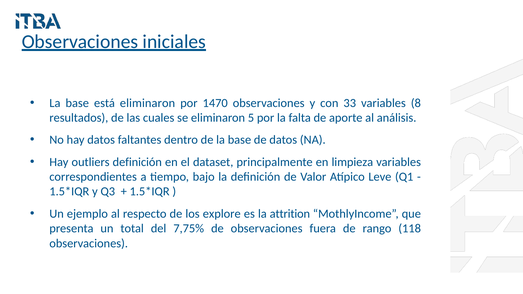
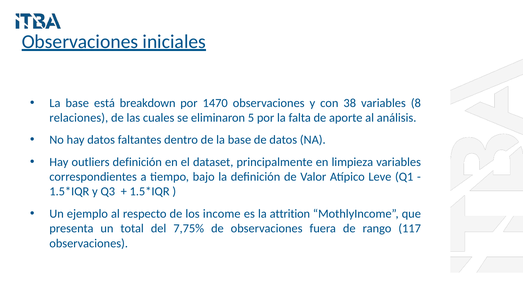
está eliminaron: eliminaron -> breakdown
33: 33 -> 38
resultados: resultados -> relaciones
explore: explore -> income
118: 118 -> 117
